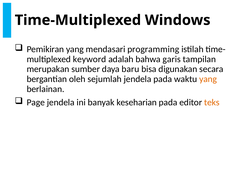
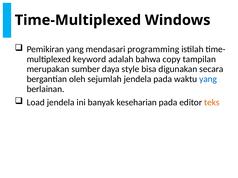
garis: garis -> copy
baru: baru -> style
yang at (208, 79) colour: orange -> blue
Page: Page -> Load
